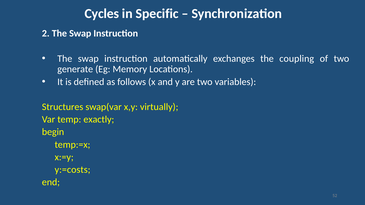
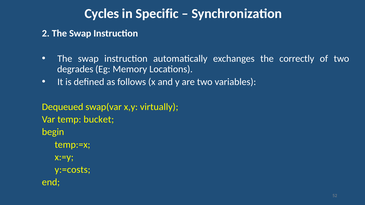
coupling: coupling -> correctly
generate: generate -> degrades
Structures: Structures -> Dequeued
exactly: exactly -> bucket
